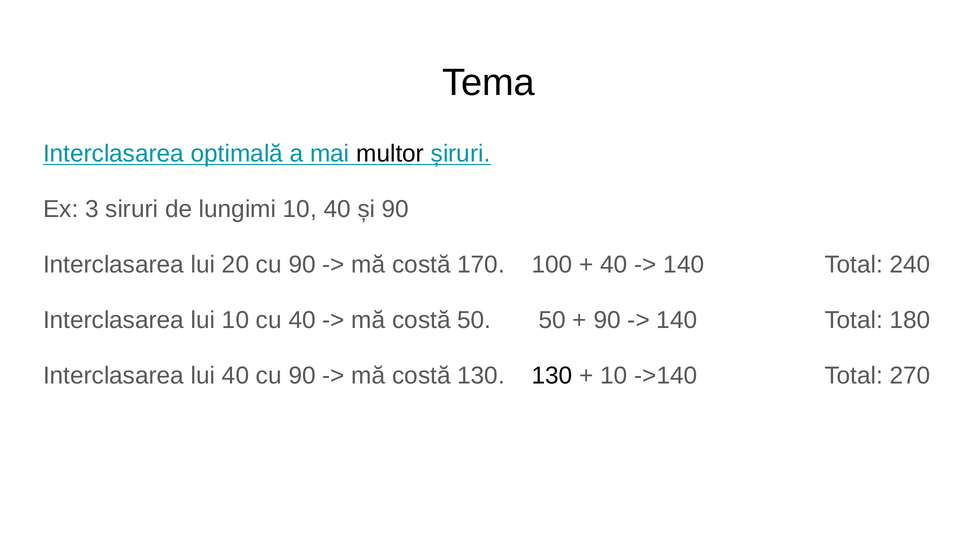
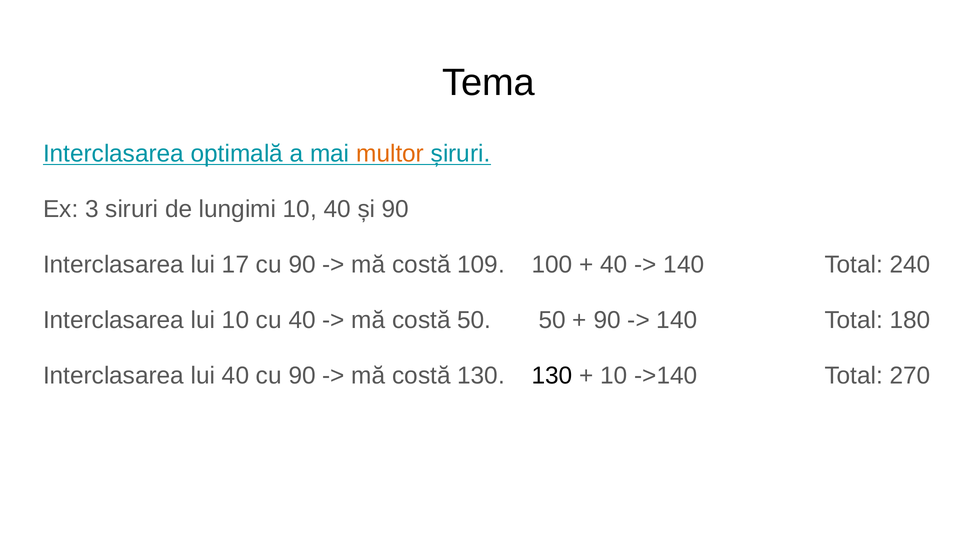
multor colour: black -> orange
20: 20 -> 17
170: 170 -> 109
